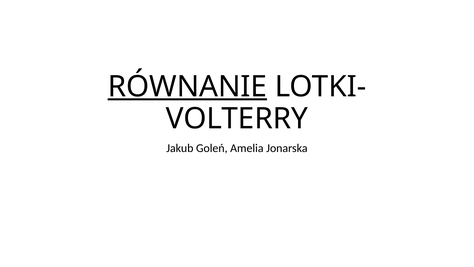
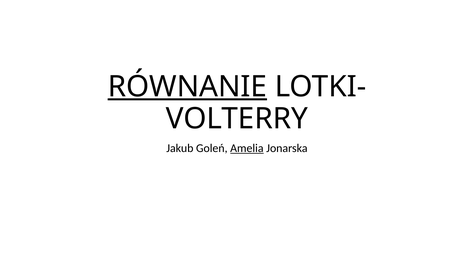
Amelia underline: none -> present
